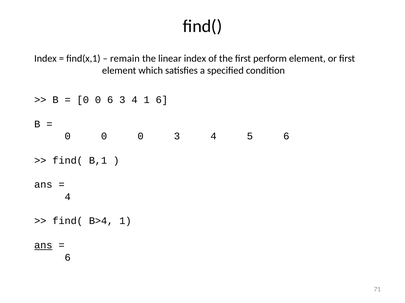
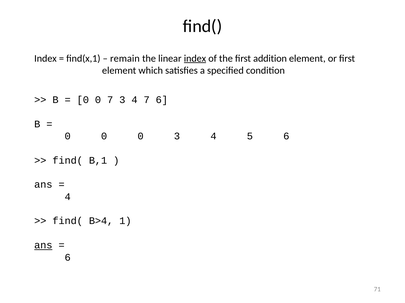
index at (195, 59) underline: none -> present
perform: perform -> addition
0 6: 6 -> 7
4 1: 1 -> 7
